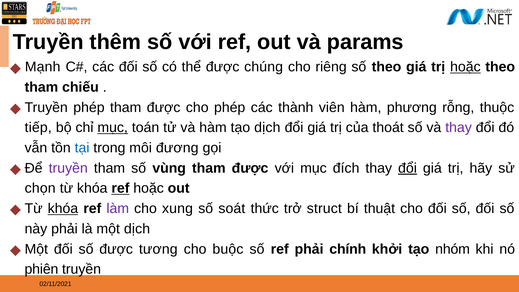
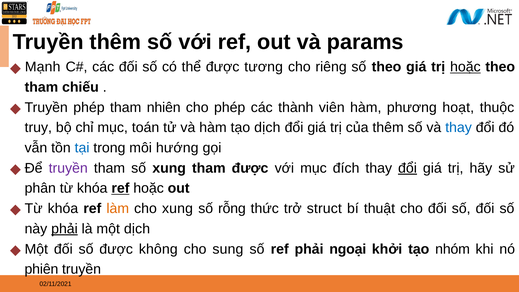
chúng: chúng -> tương
được at (164, 107): được -> nhiên
rỗng: rỗng -> hoạt
tiếp: tiếp -> truy
mục at (113, 128) underline: present -> none
của thoát: thoát -> thêm
thay at (459, 128) colour: purple -> blue
đương: đương -> hướng
số vùng: vùng -> xung
chọn: chọn -> phân
khóa at (63, 209) underline: present -> none
làm colour: purple -> orange
soát: soát -> rỗng
phải at (64, 229) underline: none -> present
tương: tương -> không
buộc: buộc -> sung
chính: chính -> ngoại
